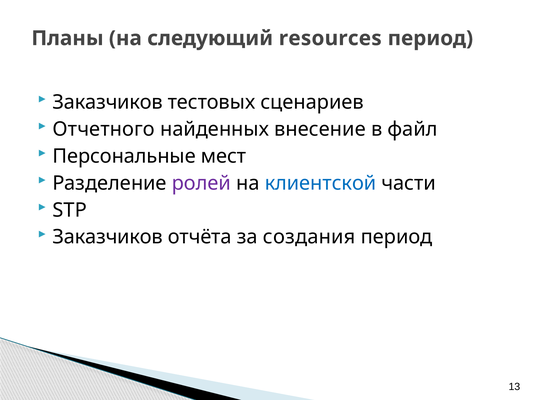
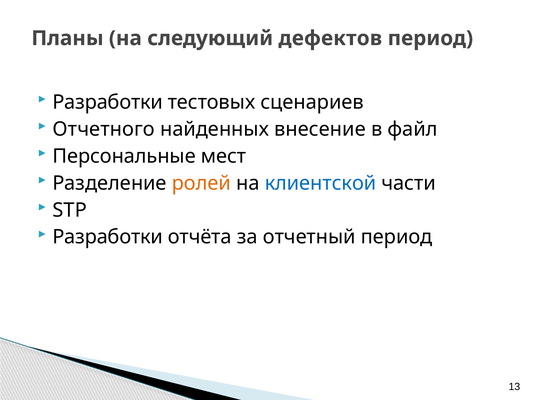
resources: resources -> дефектов
Заказчиков at (108, 102): Заказчиков -> Разработки
ролей colour: purple -> orange
Заказчиков at (108, 237): Заказчиков -> Разработки
создания: создания -> отчетный
